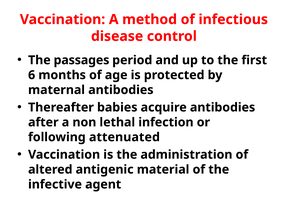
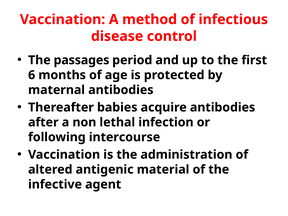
attenuated: attenuated -> intercourse
